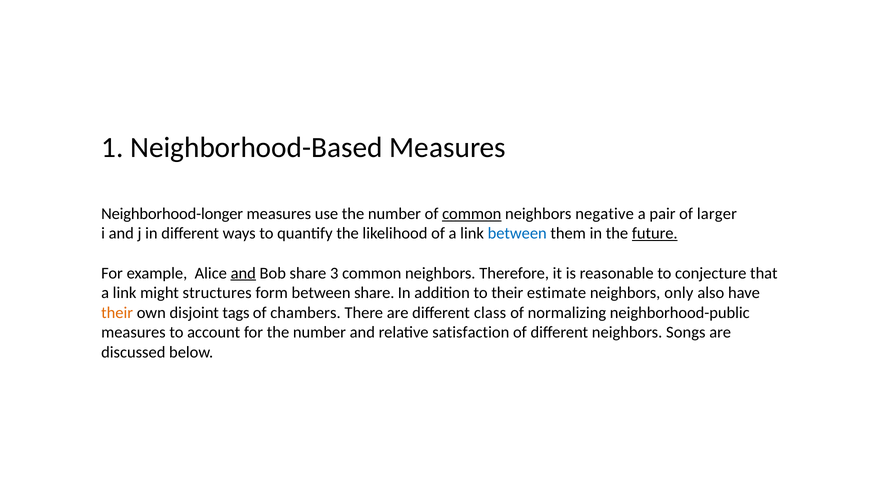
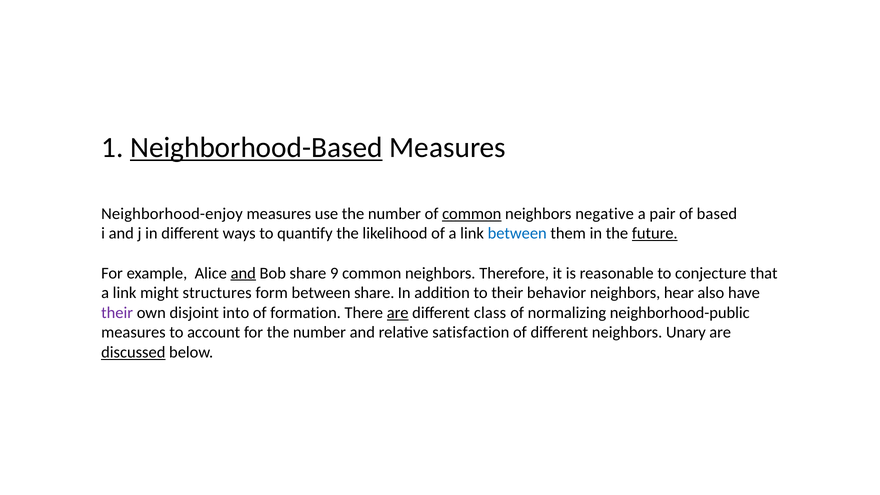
Neighborhood-Based underline: none -> present
Neighborhood-longer: Neighborhood-longer -> Neighborhood-enjoy
larger: larger -> based
3: 3 -> 9
estimate: estimate -> behavior
only: only -> hear
their at (117, 313) colour: orange -> purple
tags: tags -> into
chambers: chambers -> formation
are at (398, 313) underline: none -> present
Songs: Songs -> Unary
discussed underline: none -> present
